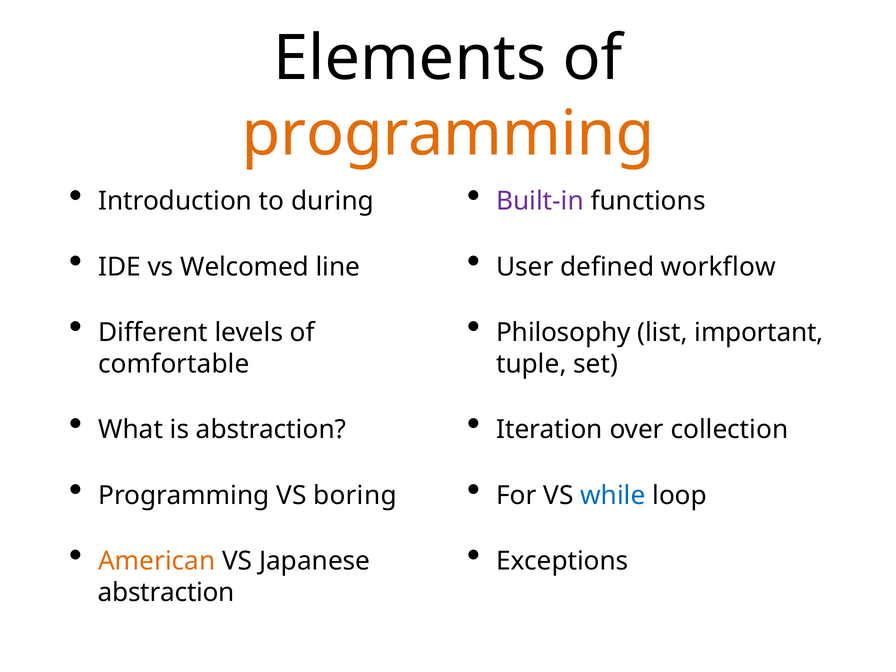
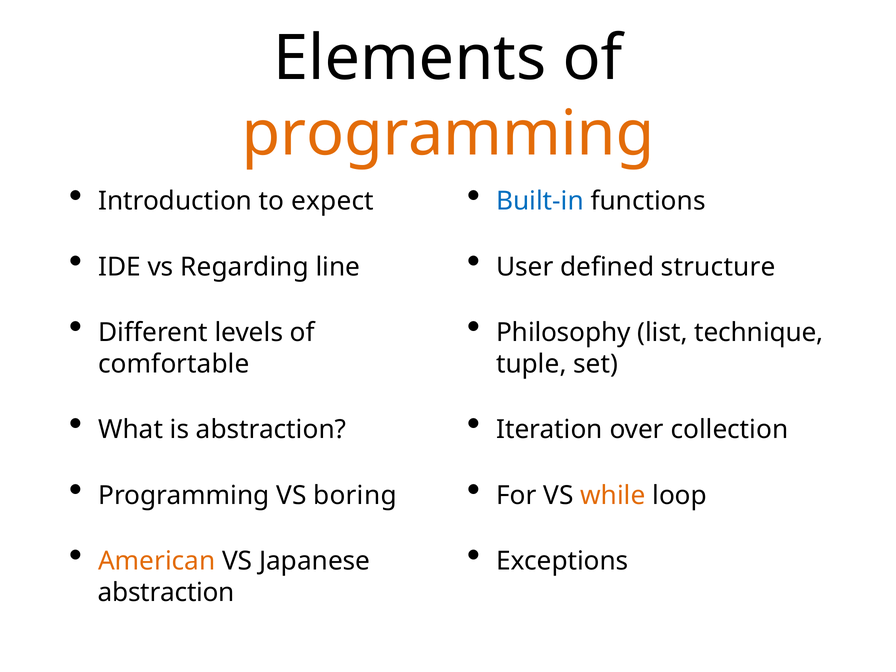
during: during -> expect
Built-in colour: purple -> blue
Welcomed: Welcomed -> Regarding
workflow: workflow -> structure
important: important -> technique
while colour: blue -> orange
